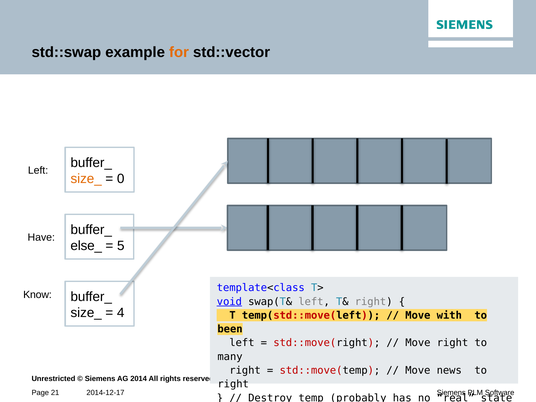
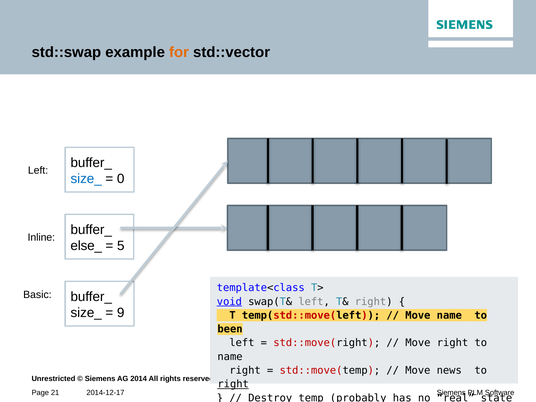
size_ at (86, 179) colour: orange -> blue
Have: Have -> Inline
Know: Know -> Basic
4: 4 -> 9
Move with: with -> name
many at (230, 357): many -> name
right at (233, 384) underline: none -> present
